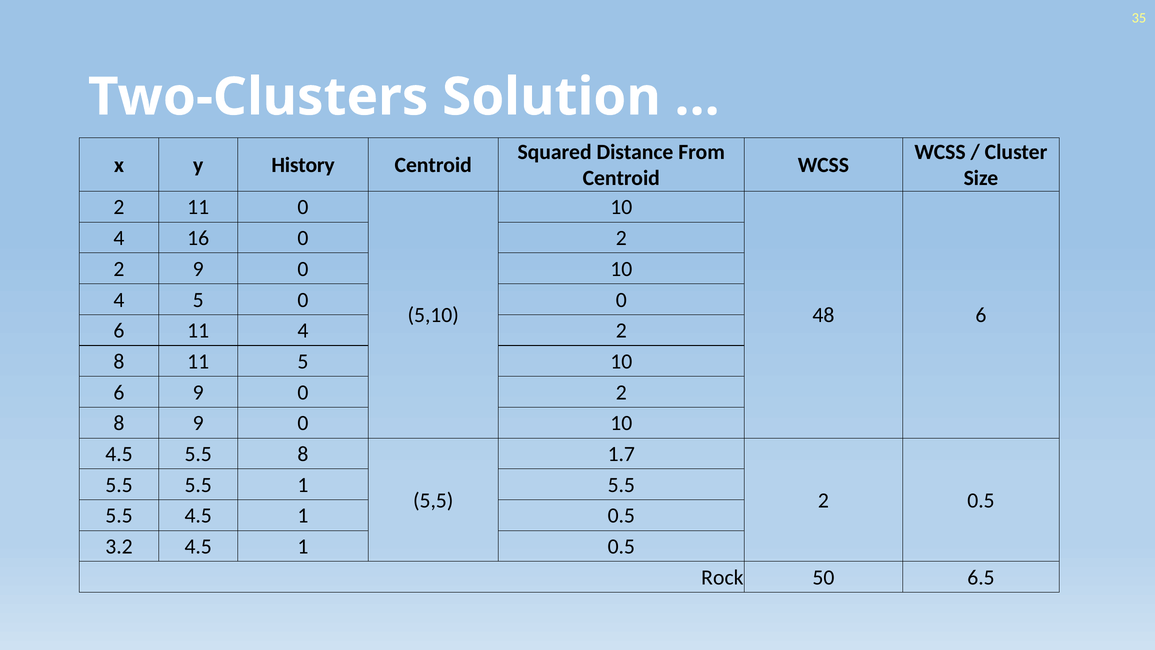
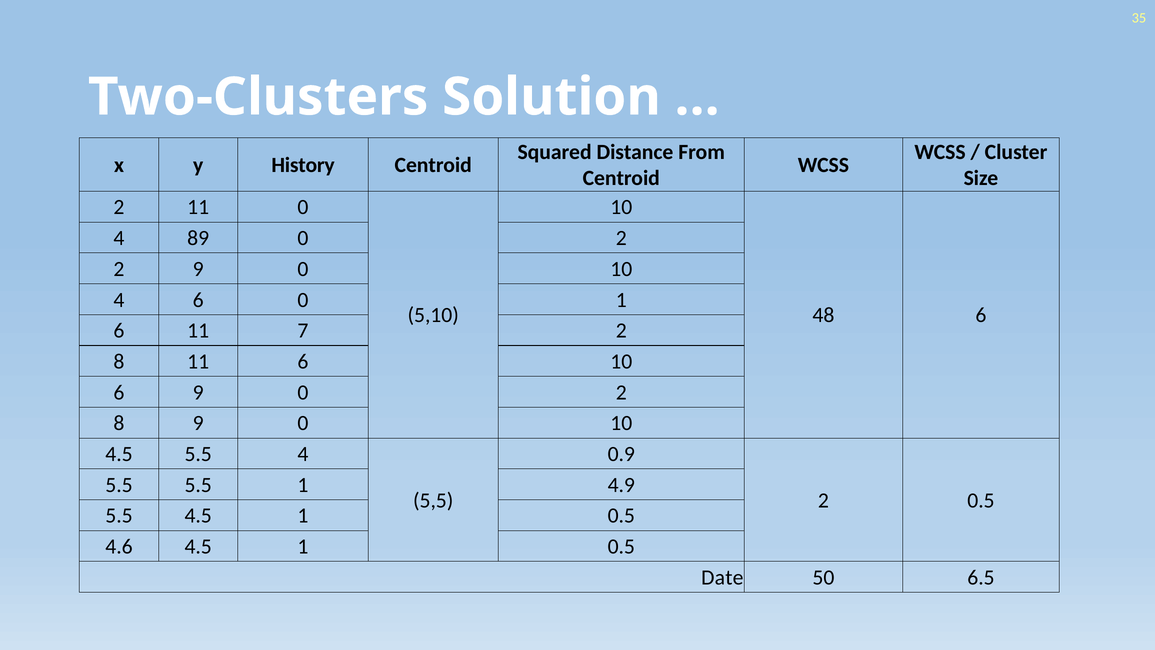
16: 16 -> 89
4 5: 5 -> 6
0 0: 0 -> 1
11 4: 4 -> 7
11 5: 5 -> 6
5.5 8: 8 -> 4
1.7: 1.7 -> 0.9
1 5.5: 5.5 -> 4.9
3.2: 3.2 -> 4.6
Rock: Rock -> Date
